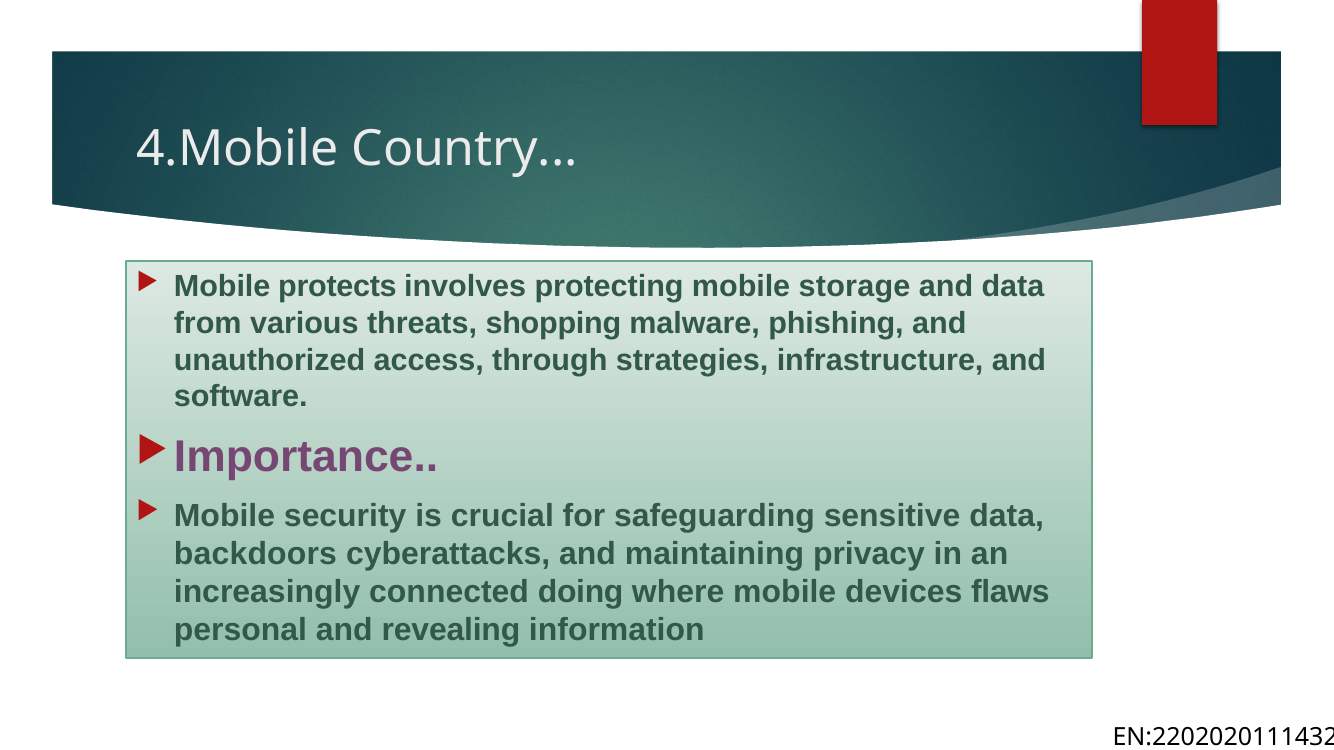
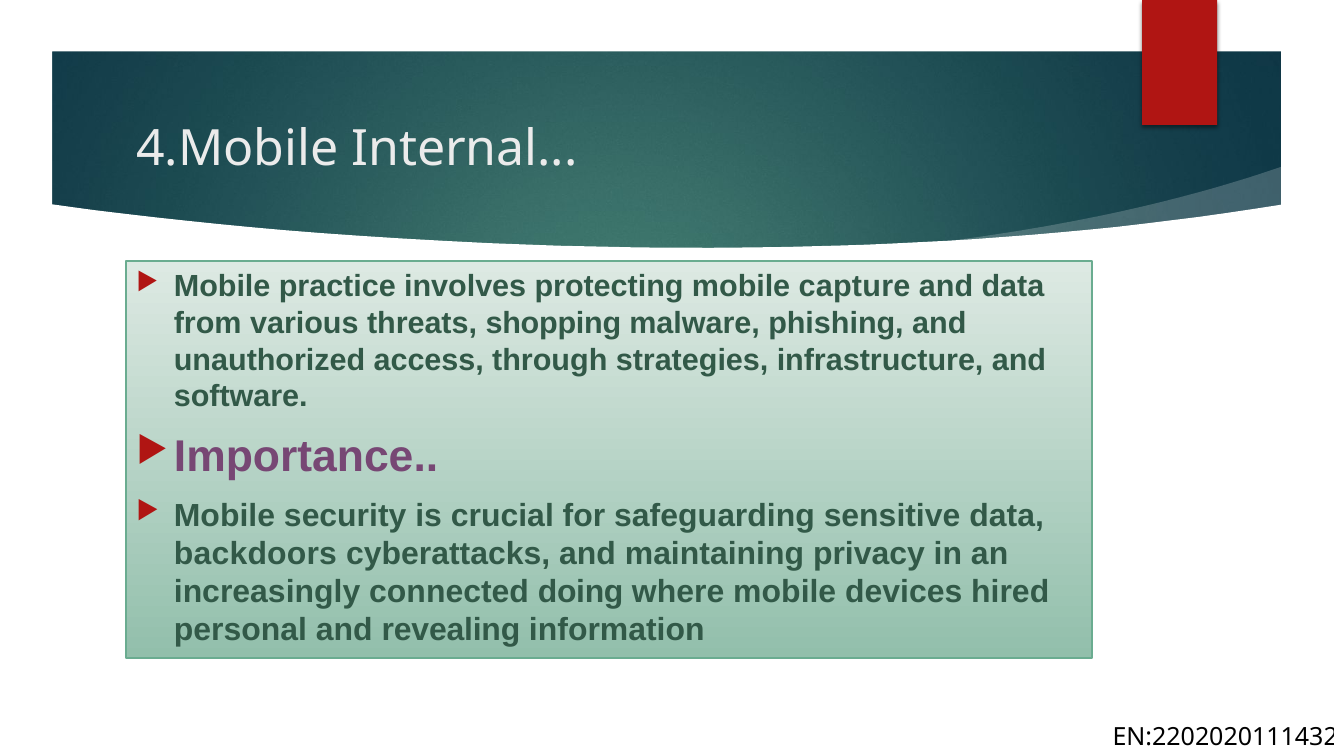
Country: Country -> Internal
protects: protects -> practice
storage: storage -> capture
flaws: flaws -> hired
